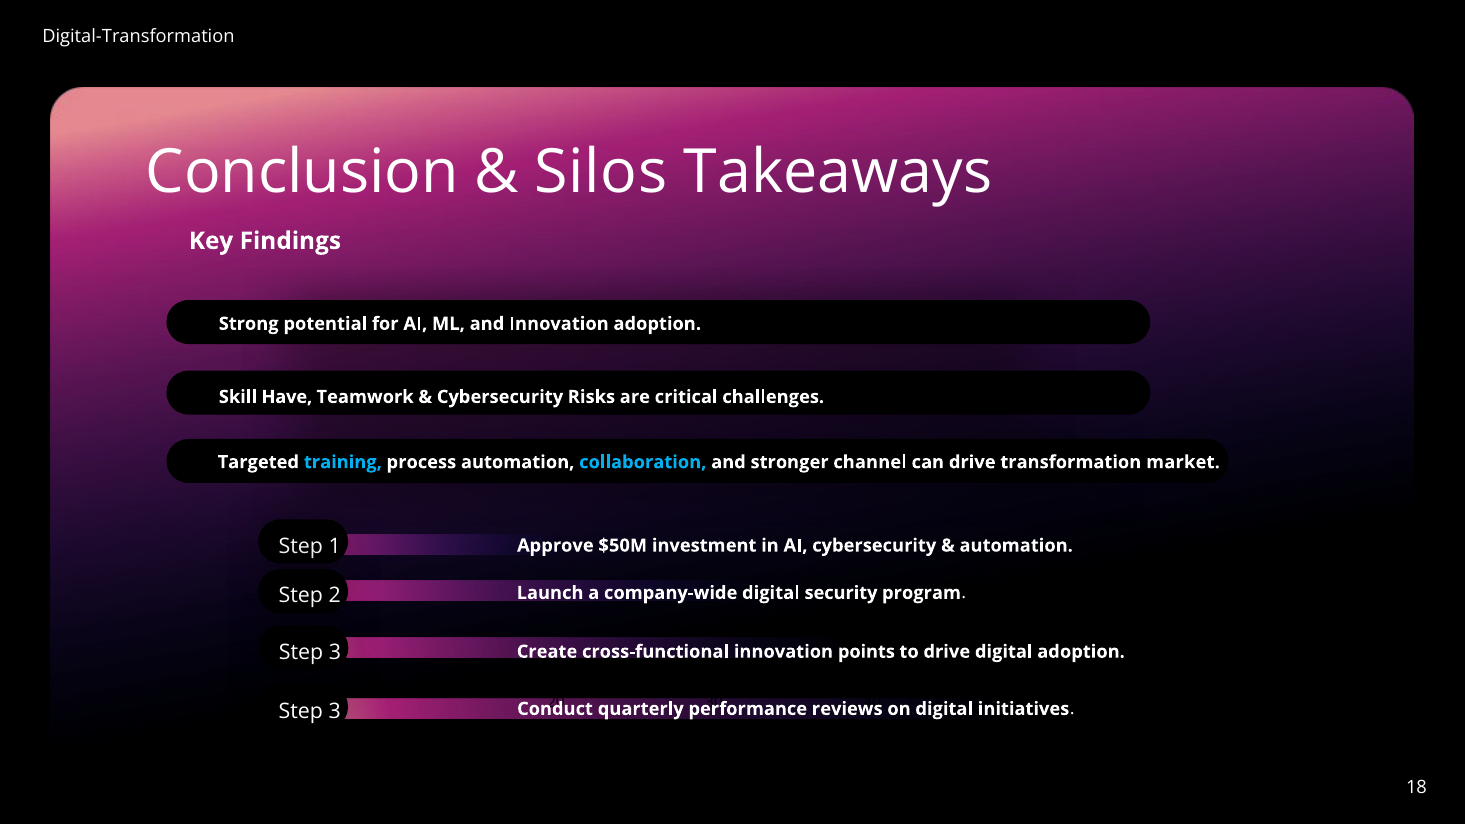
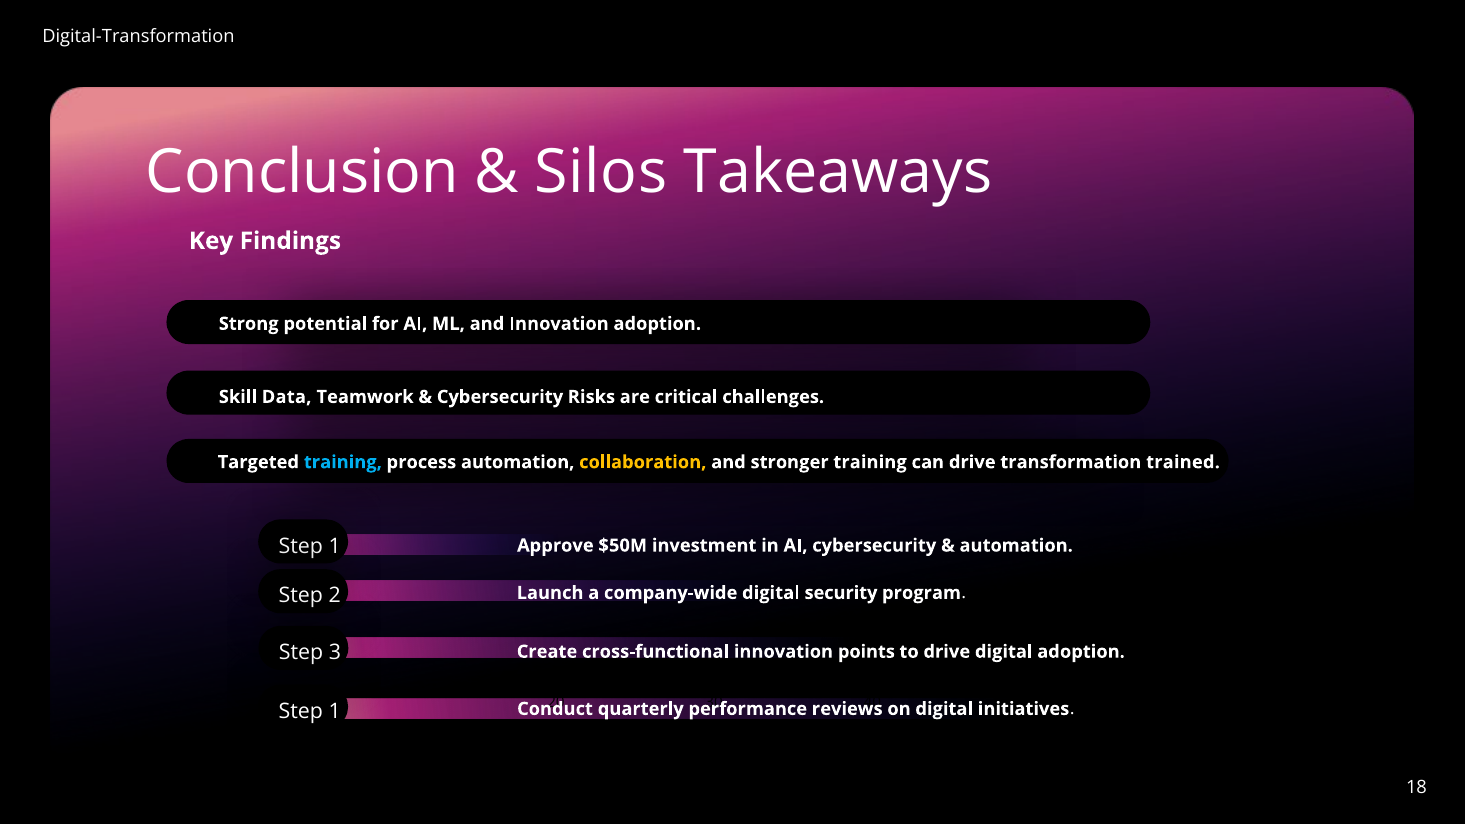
Have: Have -> Data
collaboration colour: light blue -> yellow
stronger channel: channel -> training
market: market -> trained
3 at (335, 711): 3 -> 1
